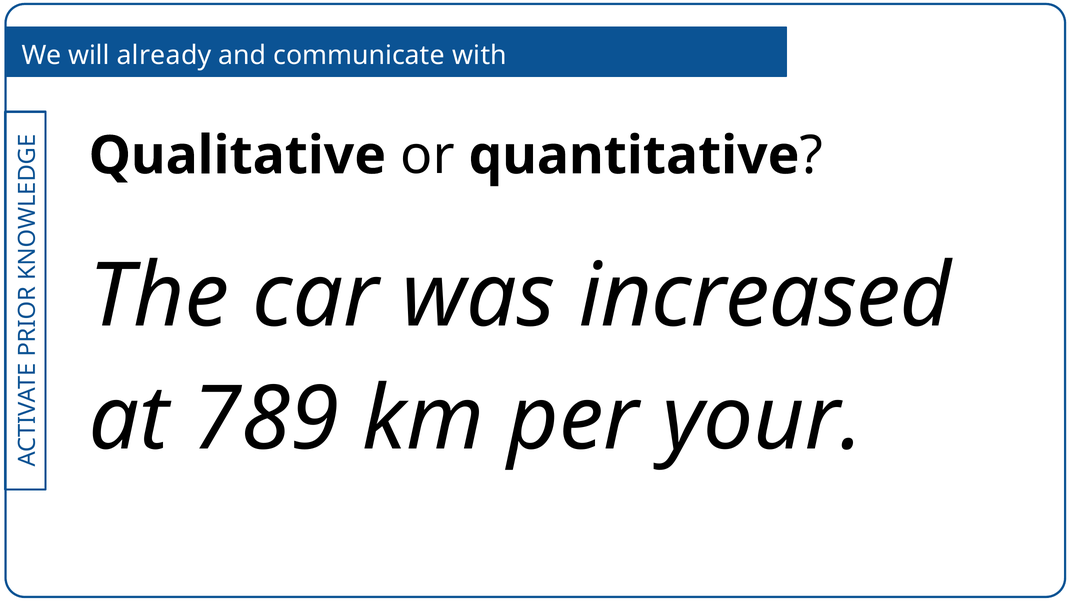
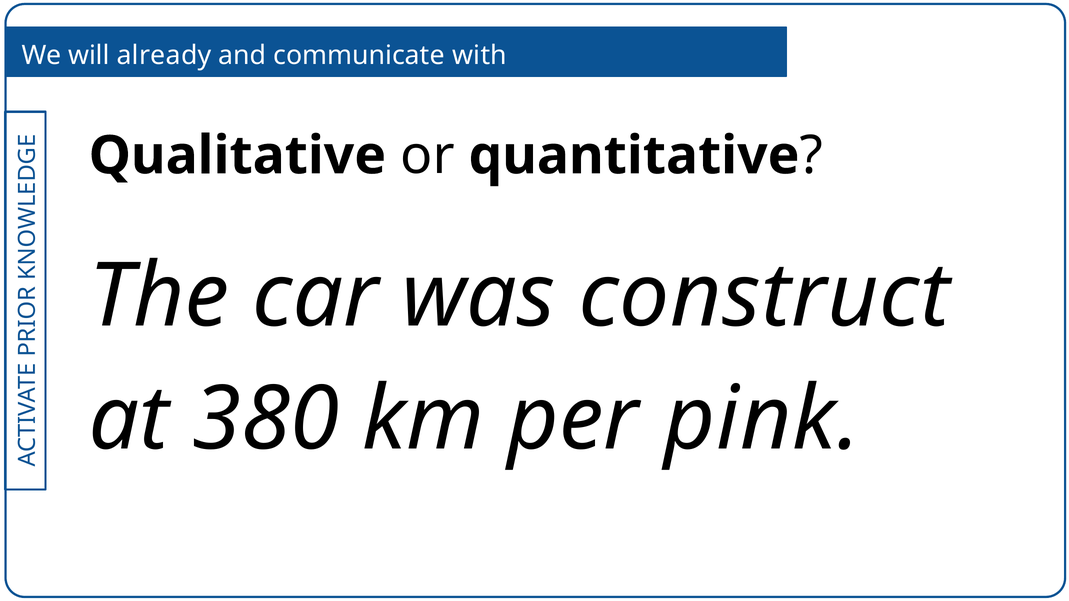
increased: increased -> construct
789: 789 -> 380
your: your -> pink
